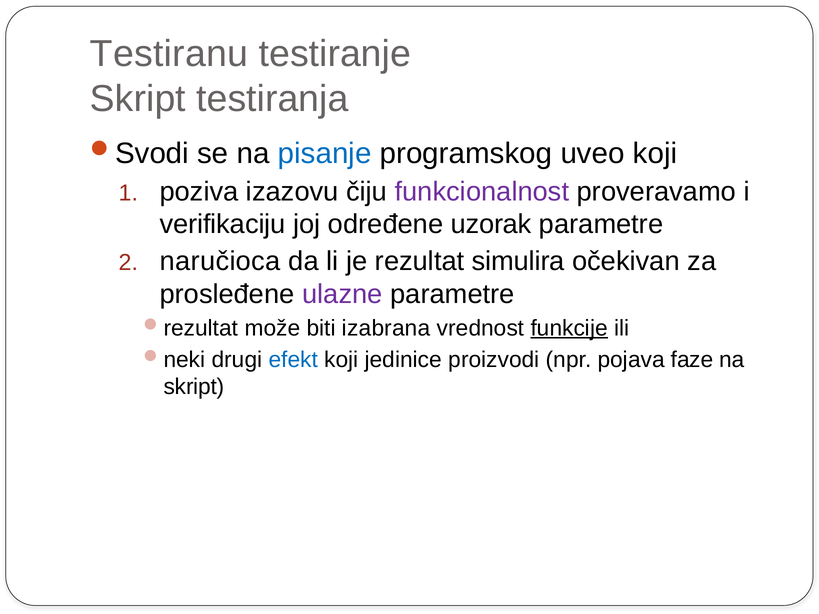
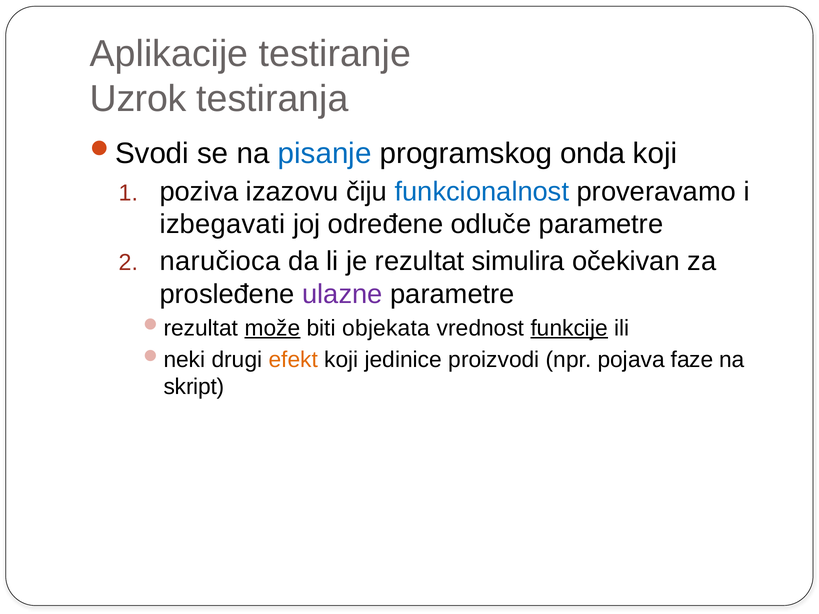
Testiranu: Testiranu -> Aplikacije
Skript at (138, 99): Skript -> Uzrok
uveo: uveo -> onda
funkcionalnost colour: purple -> blue
verifikaciju: verifikaciju -> izbegavati
uzorak: uzorak -> odluče
može underline: none -> present
izabrana: izabrana -> objekata
efekt colour: blue -> orange
